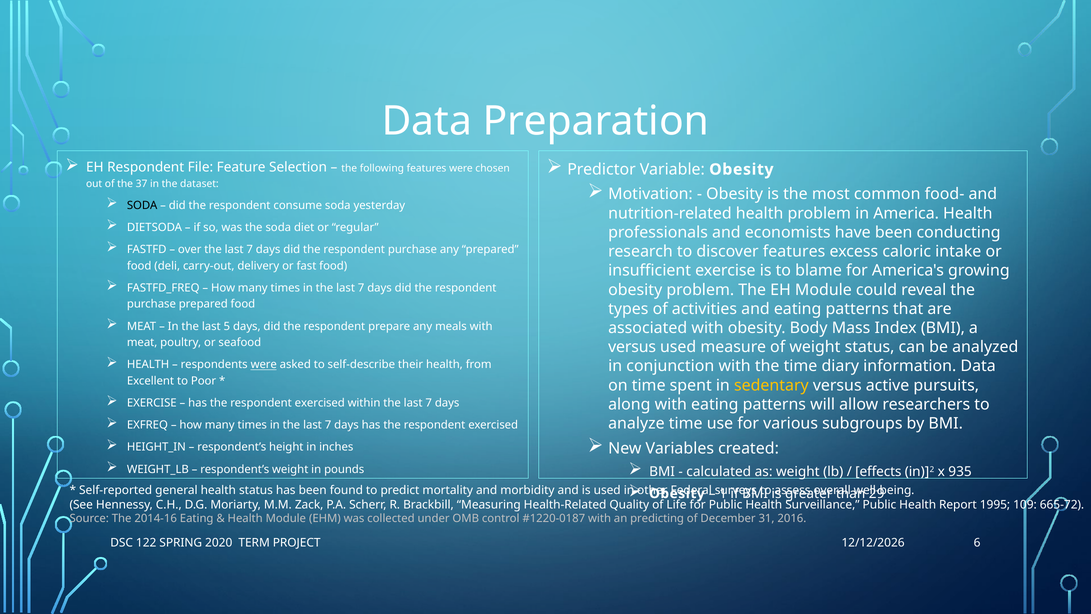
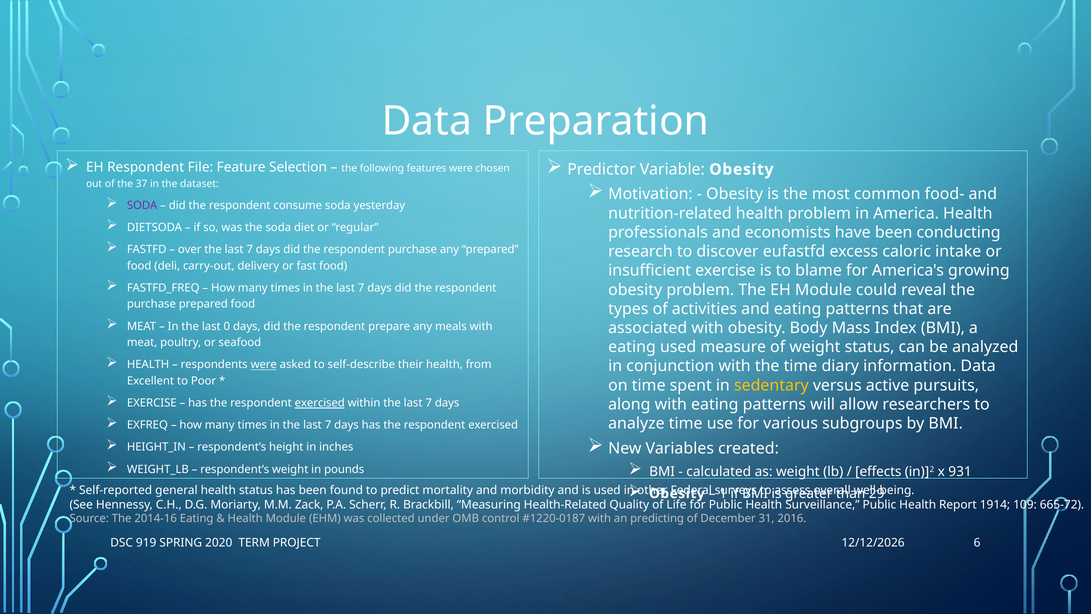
SODA at (142, 205) colour: black -> purple
discover features: features -> eufastfd
5: 5 -> 0
versus at (632, 347): versus -> eating
exercised at (320, 403) underline: none -> present
935: 935 -> 931
1995: 1995 -> 1914
122: 122 -> 919
